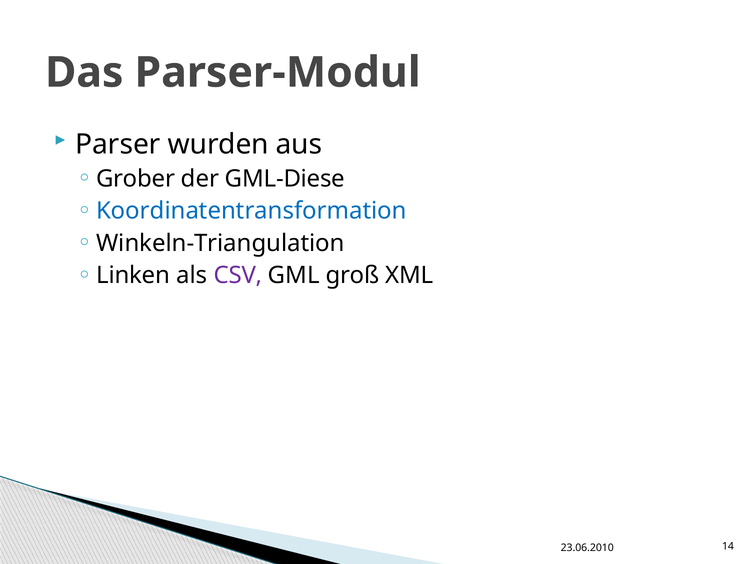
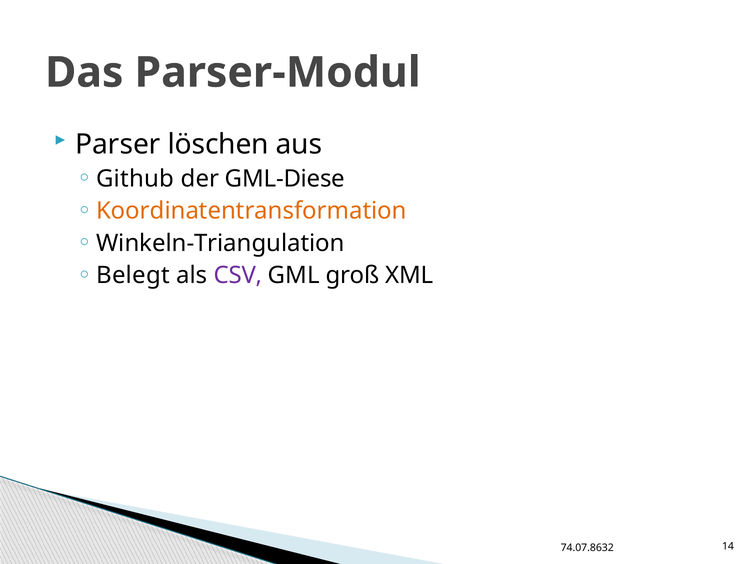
wurden: wurden -> löschen
Grober: Grober -> Github
Koordinatentransformation colour: blue -> orange
Linken: Linken -> Belegt
23.06.2010: 23.06.2010 -> 74.07.8632
